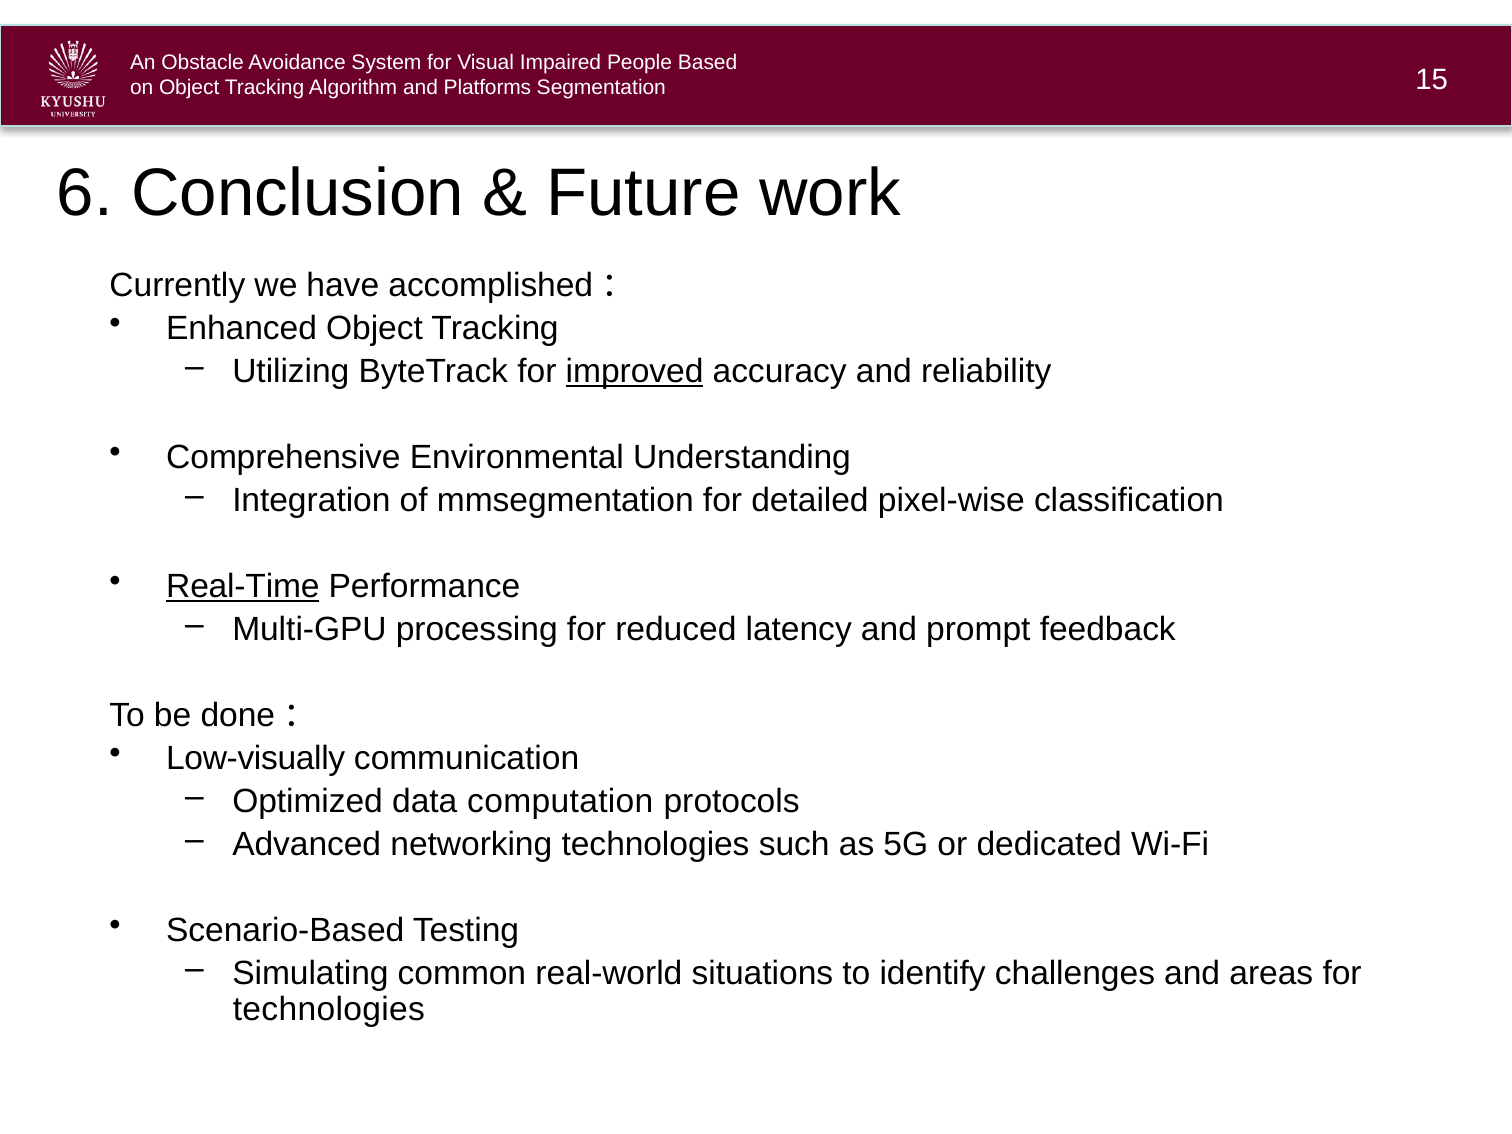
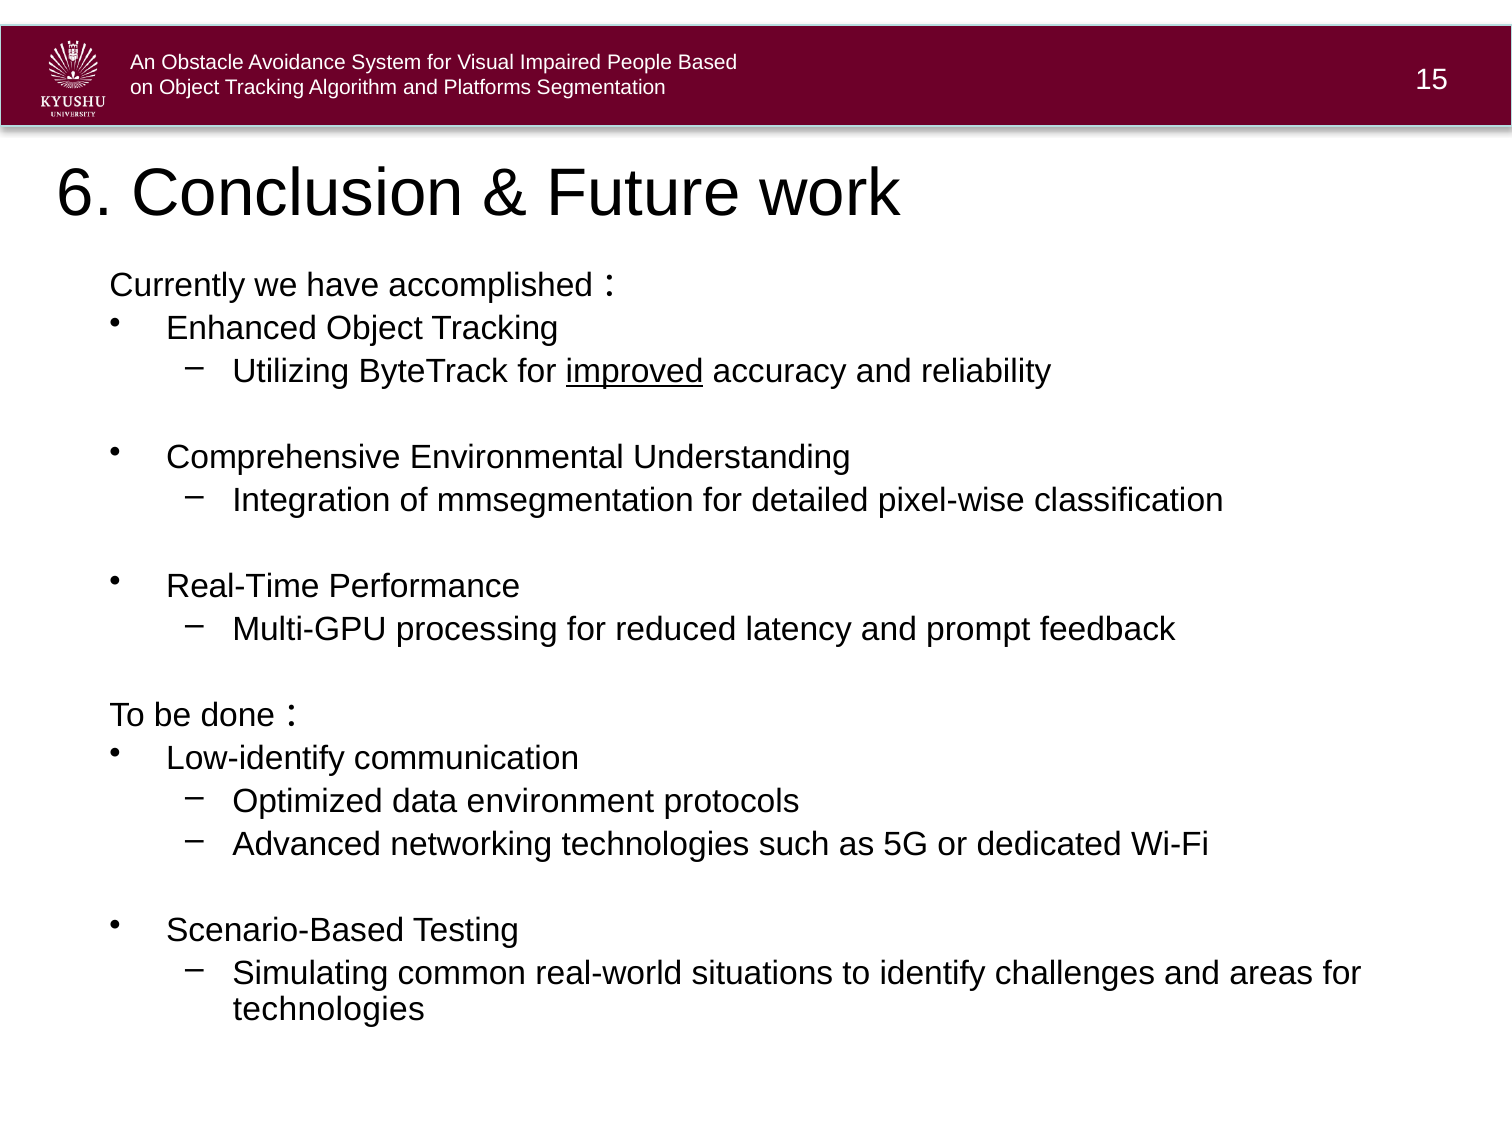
Real-Time underline: present -> none
Low-visually: Low-visually -> Low-identify
computation: computation -> environment
